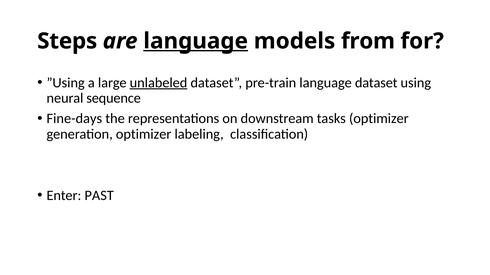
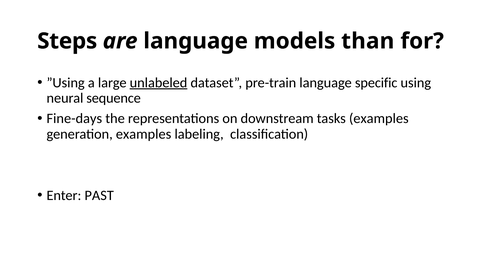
language at (196, 41) underline: present -> none
from: from -> than
language dataset: dataset -> specific
tasks optimizer: optimizer -> examples
generation optimizer: optimizer -> examples
